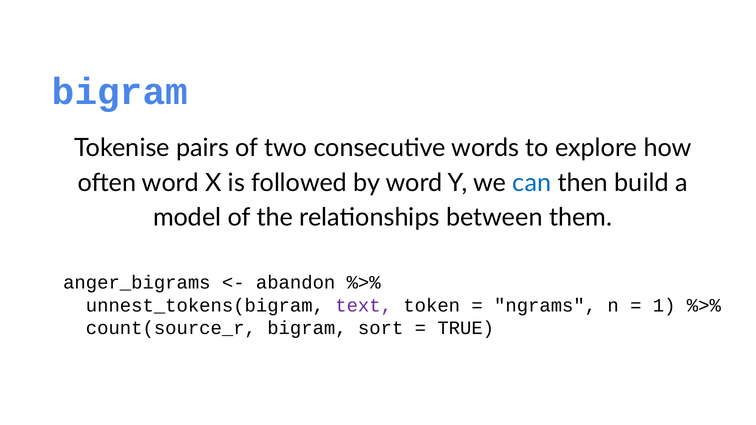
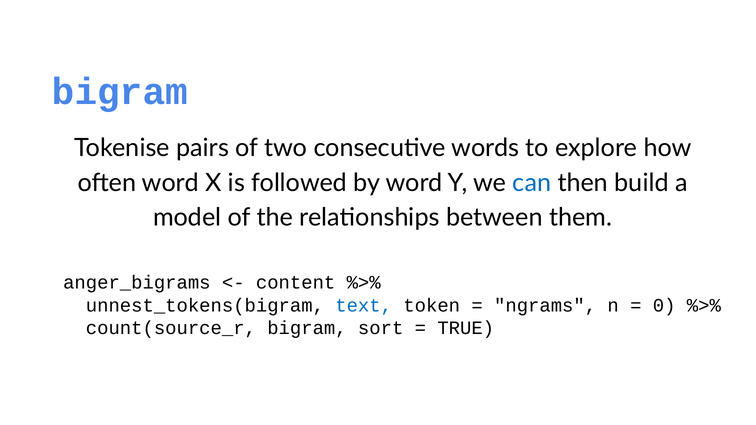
abandon: abandon -> content
text colour: purple -> blue
1: 1 -> 0
